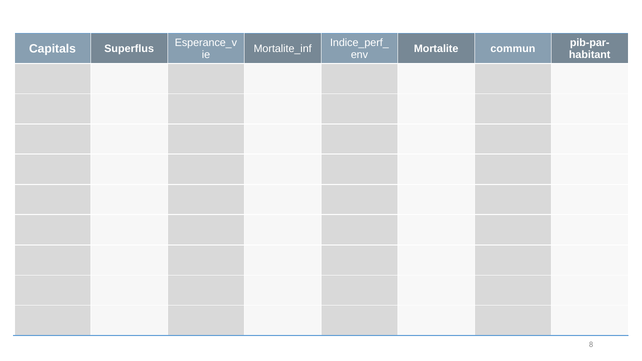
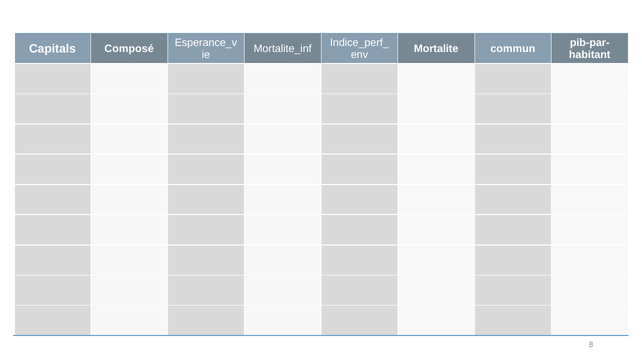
Superflus: Superflus -> Composé
